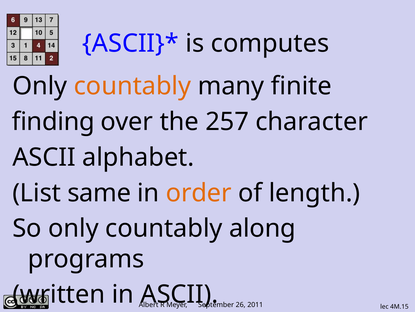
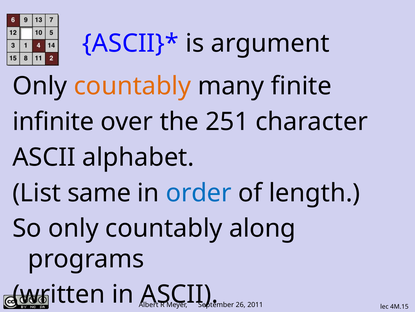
computes: computes -> argument
finding: finding -> infinite
257: 257 -> 251
order colour: orange -> blue
